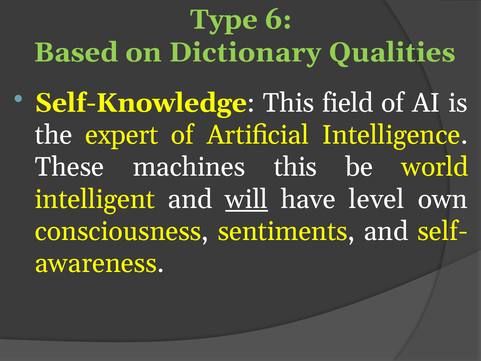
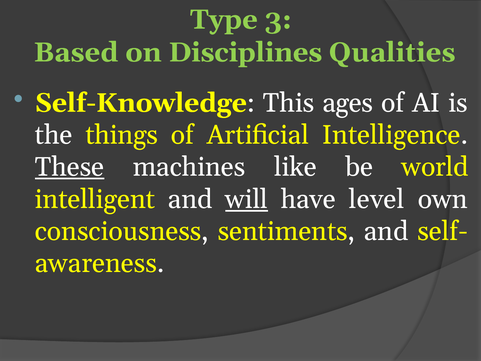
6: 6 -> 3
Dictionary: Dictionary -> Disciplines
field: field -> ages
expert: expert -> things
These underline: none -> present
machines this: this -> like
